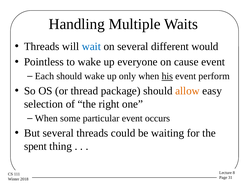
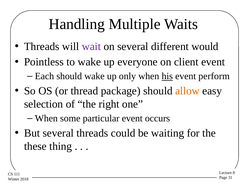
wait colour: blue -> purple
cause: cause -> client
spent: spent -> these
